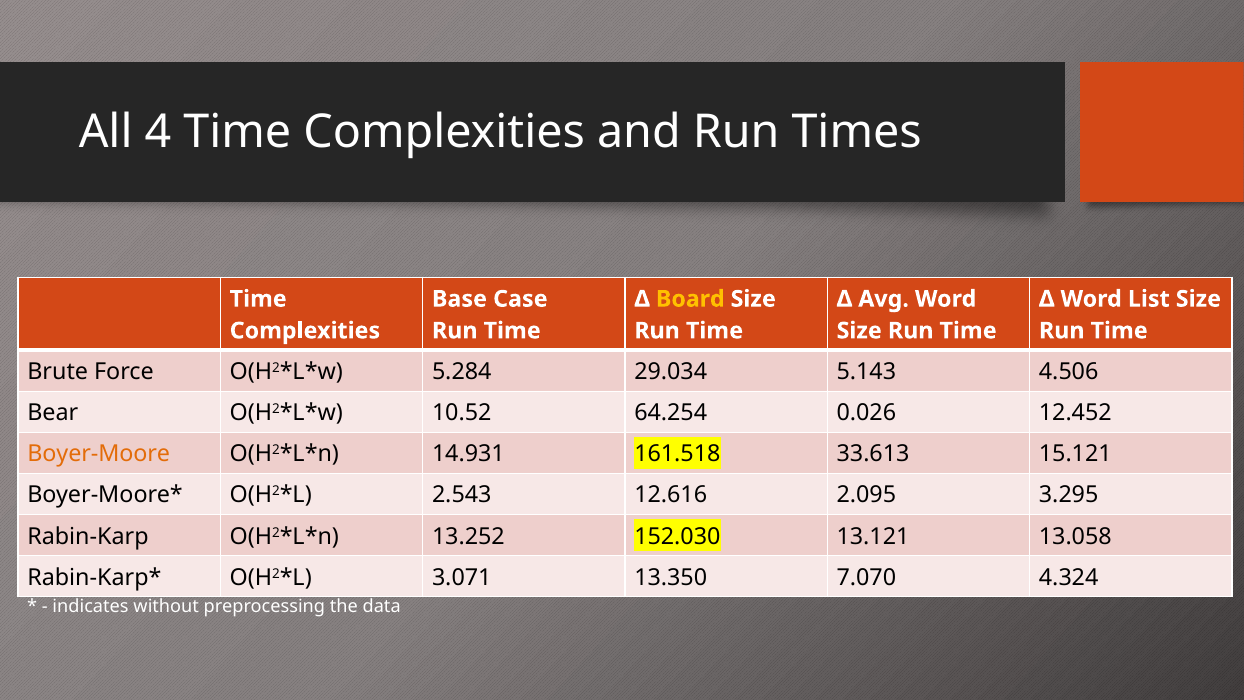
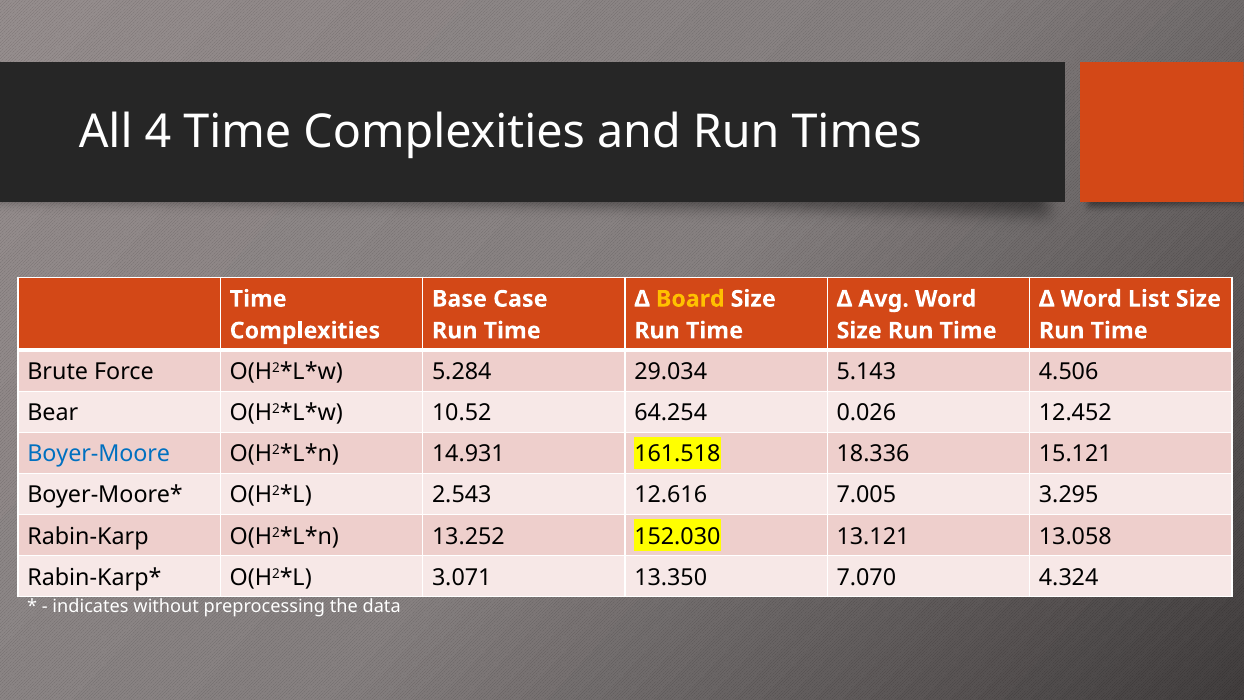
Boyer-Moore colour: orange -> blue
33.613: 33.613 -> 18.336
2.095: 2.095 -> 7.005
